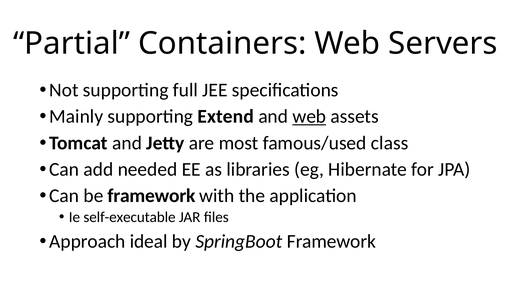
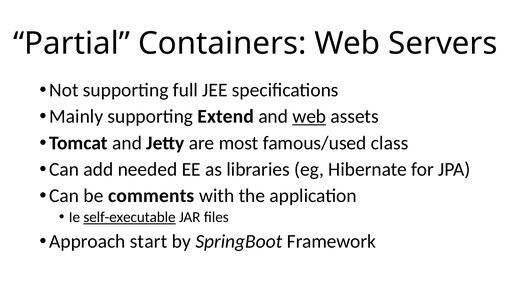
be framework: framework -> comments
self-executable underline: none -> present
ideal: ideal -> start
